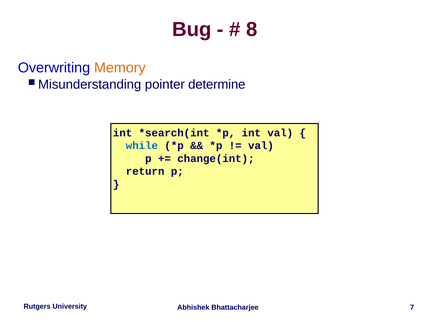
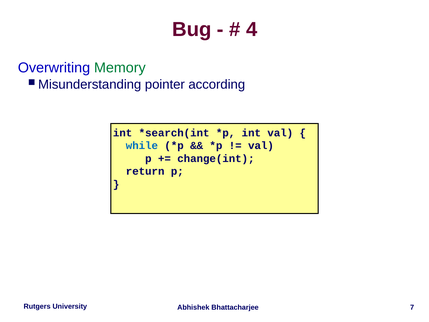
8: 8 -> 4
Memory colour: orange -> green
determine: determine -> according
